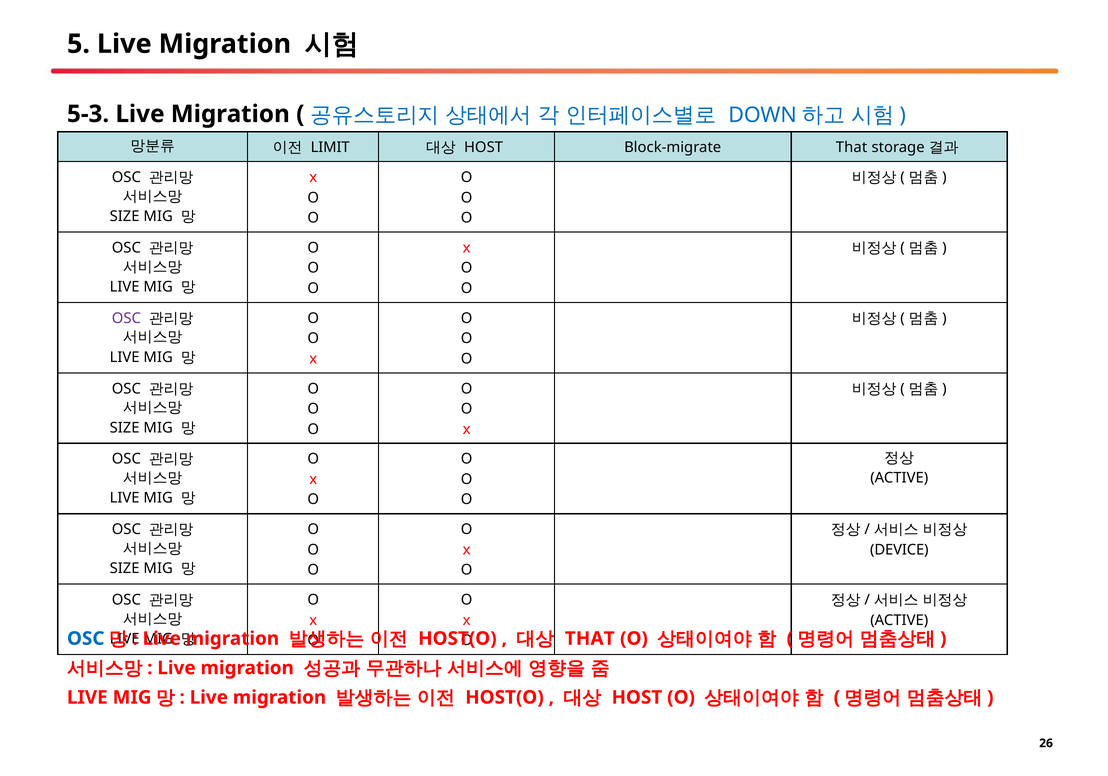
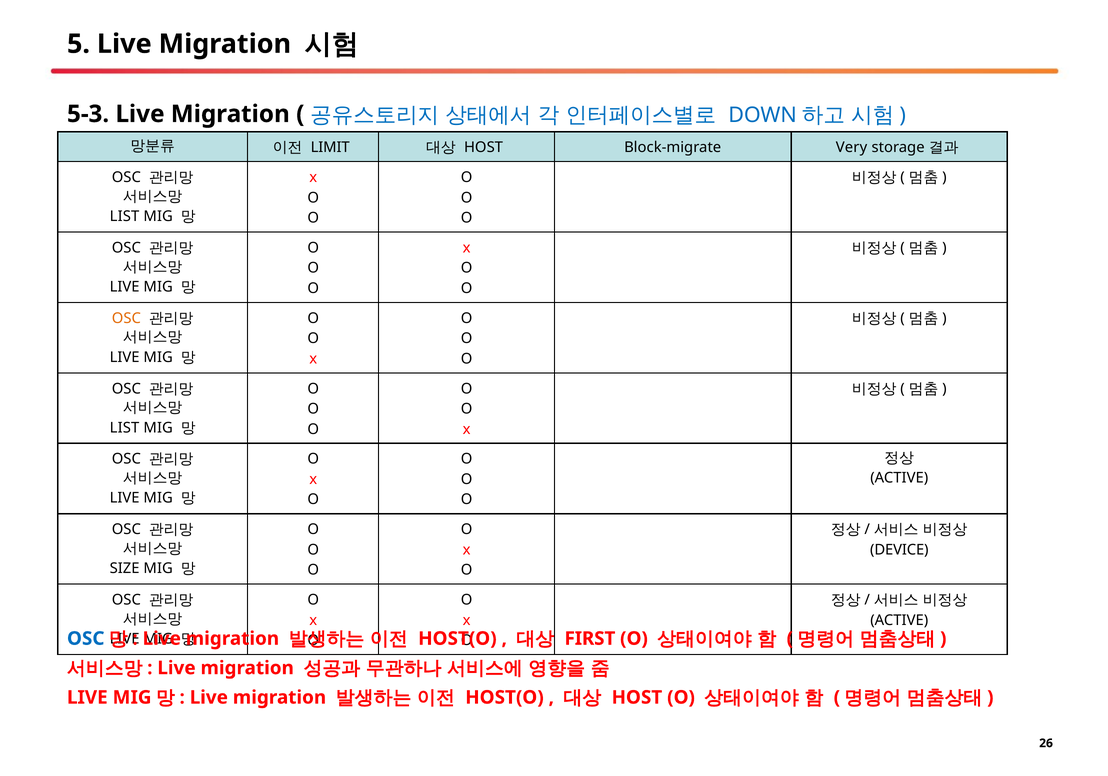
Block-migrate That: That -> Very
SIZE at (125, 216): SIZE -> LIST
OSC at (126, 318) colour: purple -> orange
SIZE at (125, 427): SIZE -> LIST
THAT at (590, 638): THAT -> FIRST
